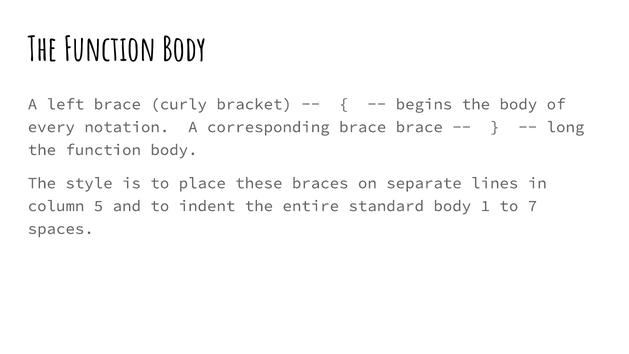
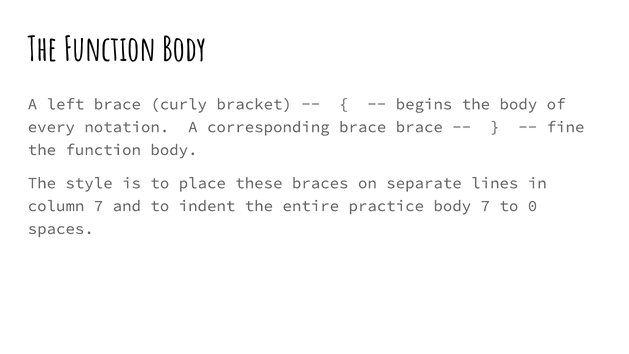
long: long -> fine
column 5: 5 -> 7
standard: standard -> practice
body 1: 1 -> 7
7: 7 -> 0
